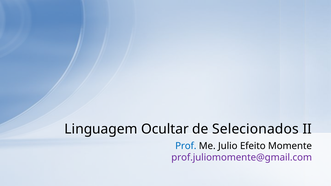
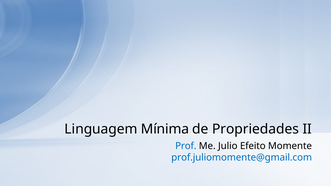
Ocultar: Ocultar -> Mínima
Selecionados: Selecionados -> Propriedades
prof.juliomomente@gmail.com colour: purple -> blue
